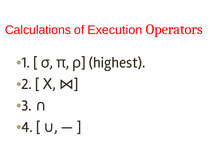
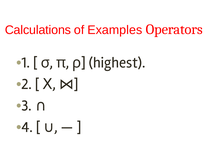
Execution: Execution -> Examples
